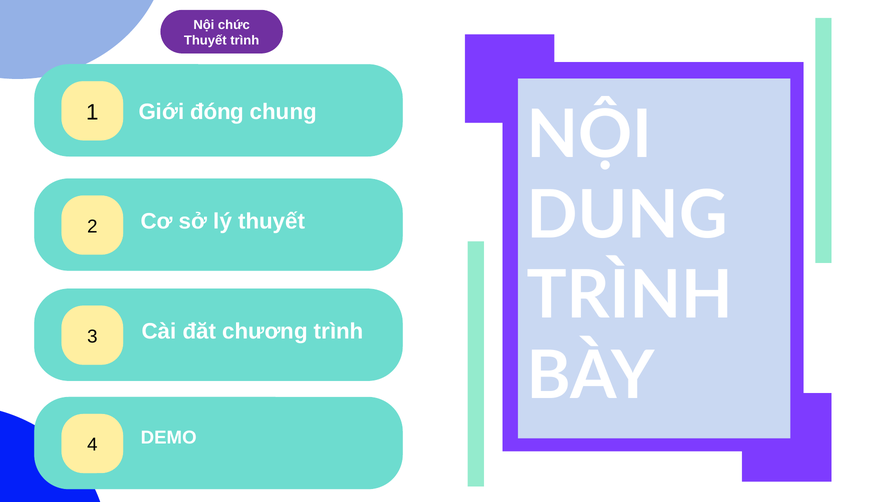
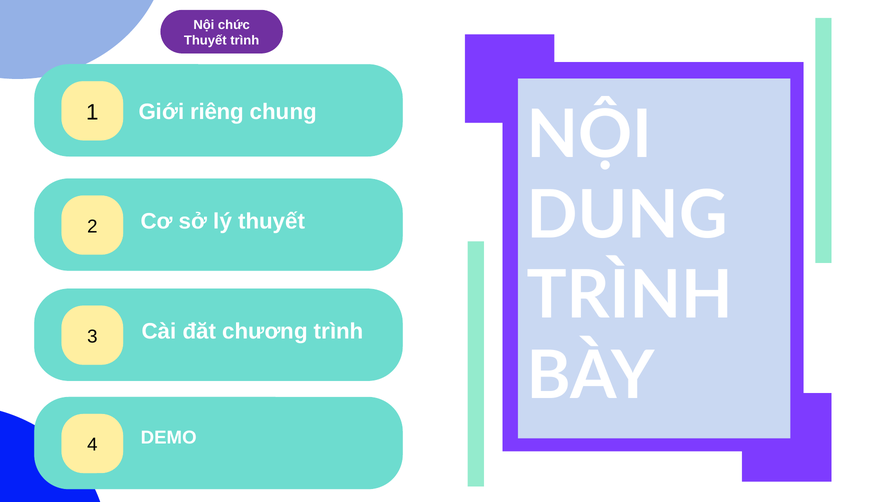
đóng: đóng -> riêng
